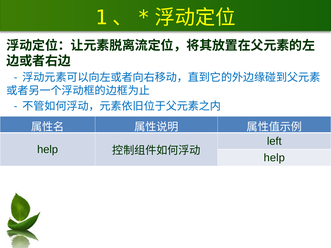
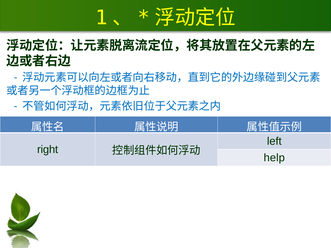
help at (48, 150): help -> right
